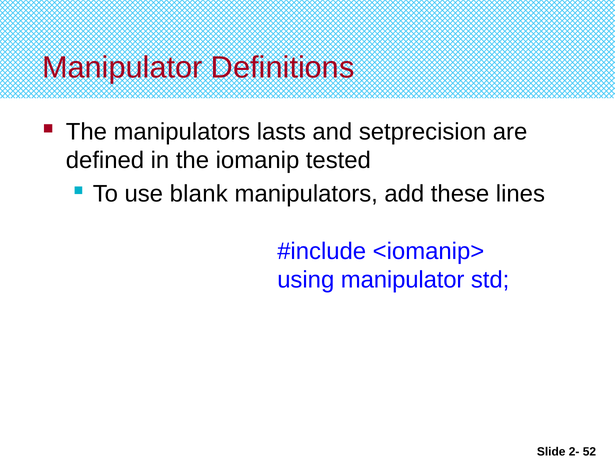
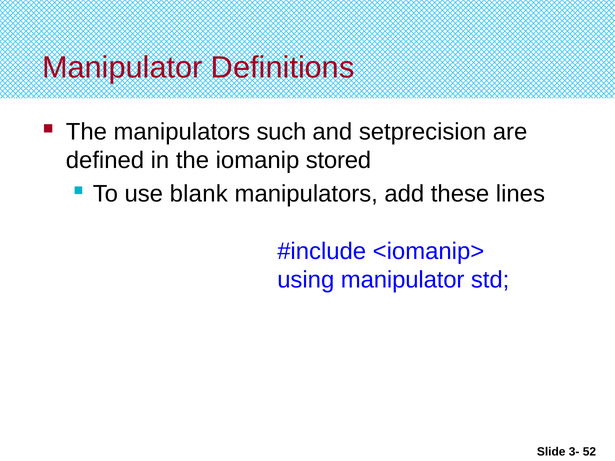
lasts: lasts -> such
tested: tested -> stored
2-: 2- -> 3-
